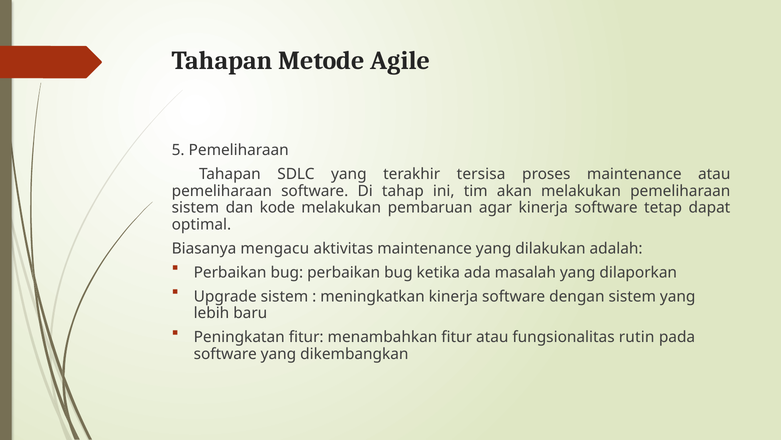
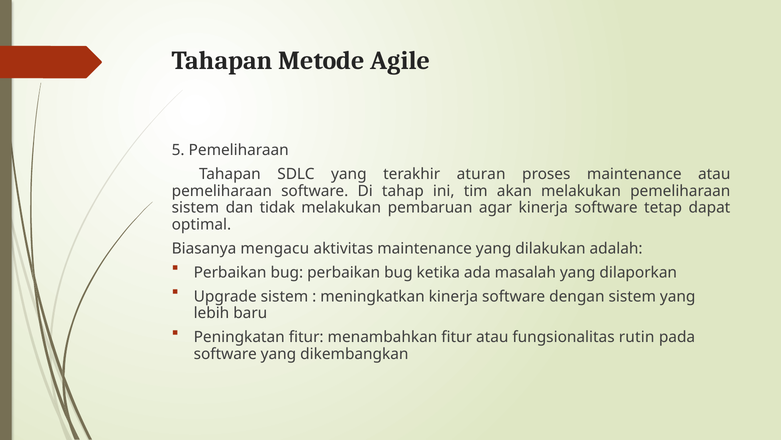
tersisa: tersisa -> aturan
kode: kode -> tidak
